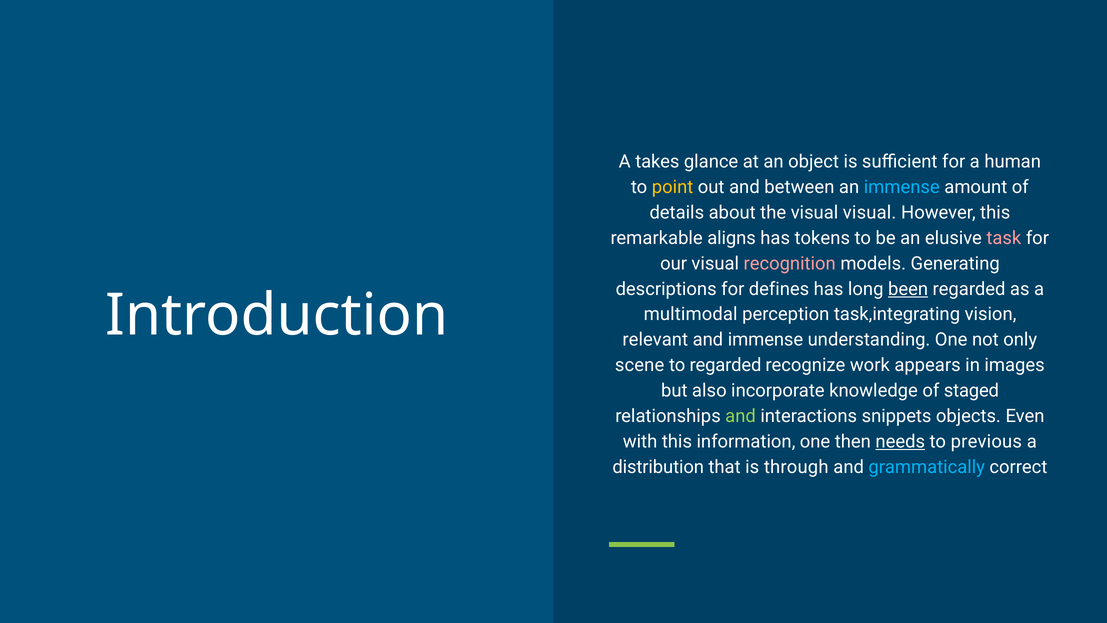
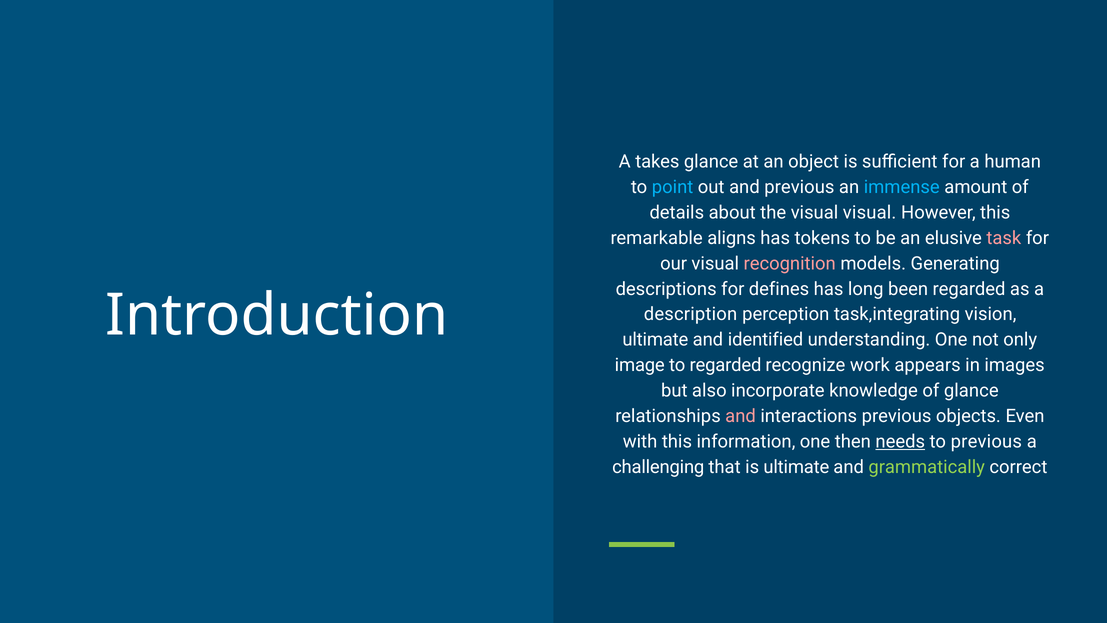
point colour: yellow -> light blue
and between: between -> previous
been underline: present -> none
multimodal: multimodal -> description
relevant at (655, 340): relevant -> ultimate
and immense: immense -> identified
scene: scene -> image
of staged: staged -> glance
and at (741, 416) colour: light green -> pink
interactions snippets: snippets -> previous
distribution: distribution -> challenging
is through: through -> ultimate
grammatically colour: light blue -> light green
